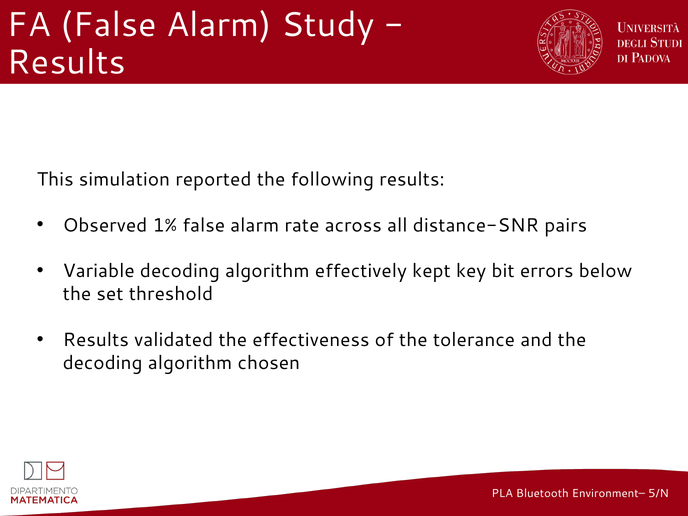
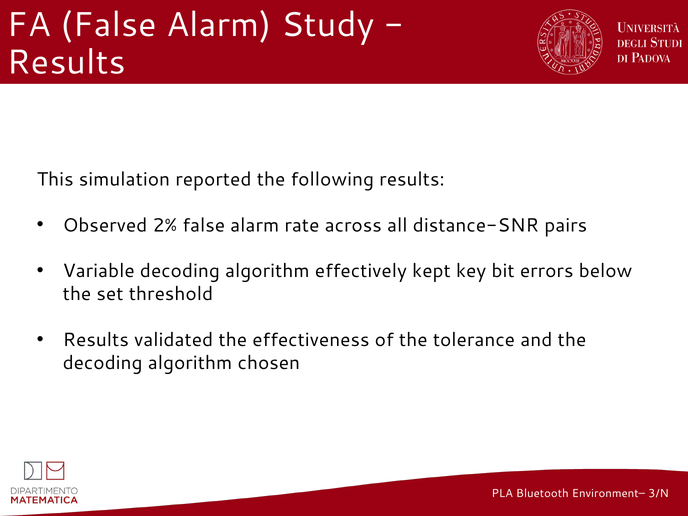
1%: 1% -> 2%
5/N: 5/N -> 3/N
